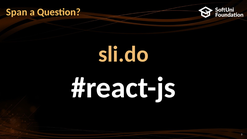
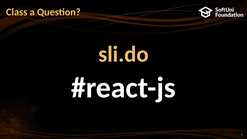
Span: Span -> Class
